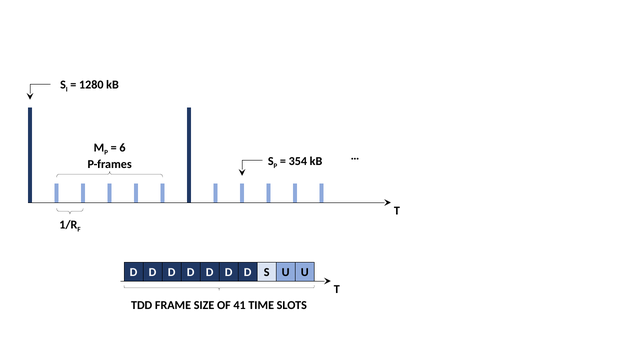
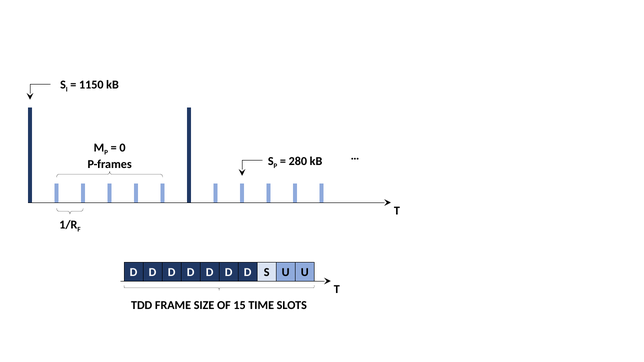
1280: 1280 -> 1150
6: 6 -> 0
354: 354 -> 280
41: 41 -> 15
